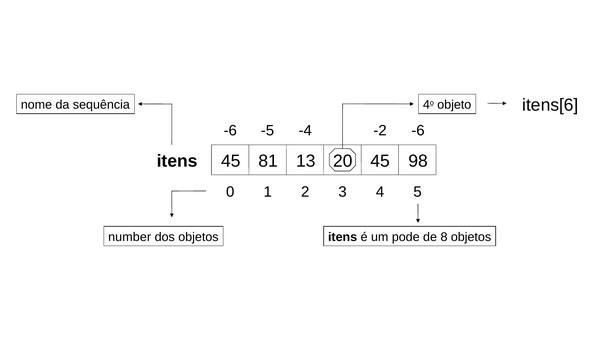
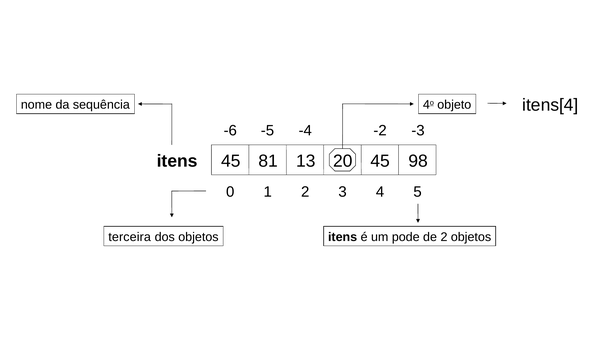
itens[6: itens[6 -> itens[4
-2 -6: -6 -> -3
number: number -> terceira
de 8: 8 -> 2
